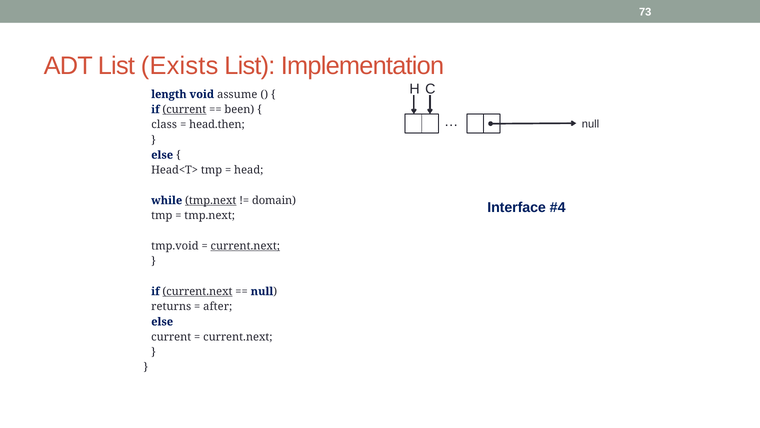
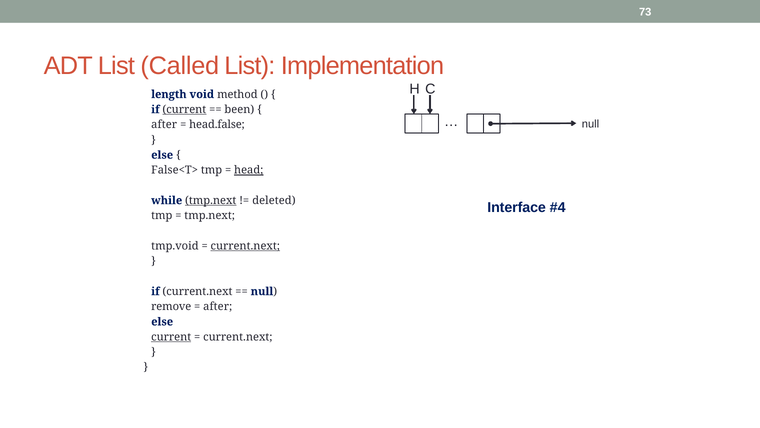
Exists: Exists -> Called
assume: assume -> method
class at (164, 125): class -> after
head.then: head.then -> head.false
Head<T>: Head<T> -> False<T>
head underline: none -> present
domain: domain -> deleted
current.next at (197, 291) underline: present -> none
returns: returns -> remove
current at (171, 337) underline: none -> present
